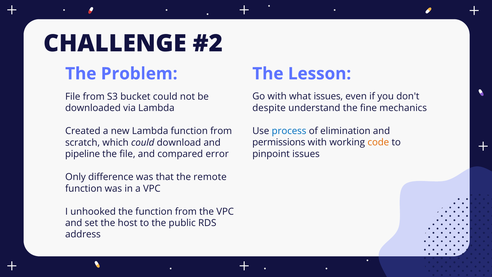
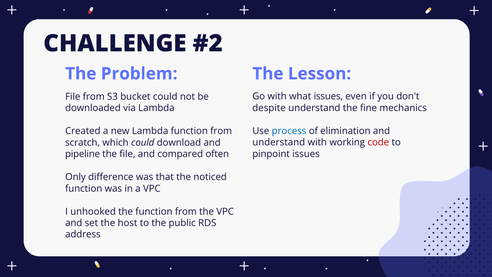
permissions at (279, 142): permissions -> understand
code colour: orange -> red
error: error -> often
remote: remote -> noticed
